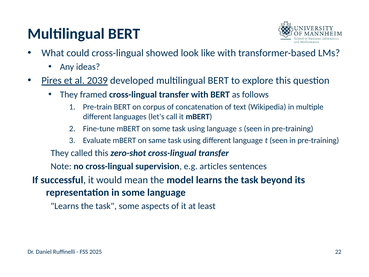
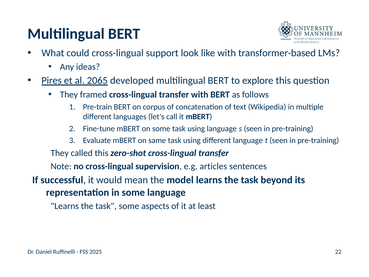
showed: showed -> support
2039: 2039 -> 2065
